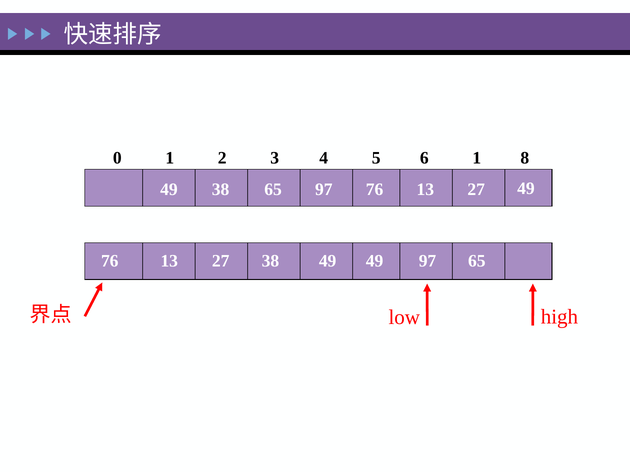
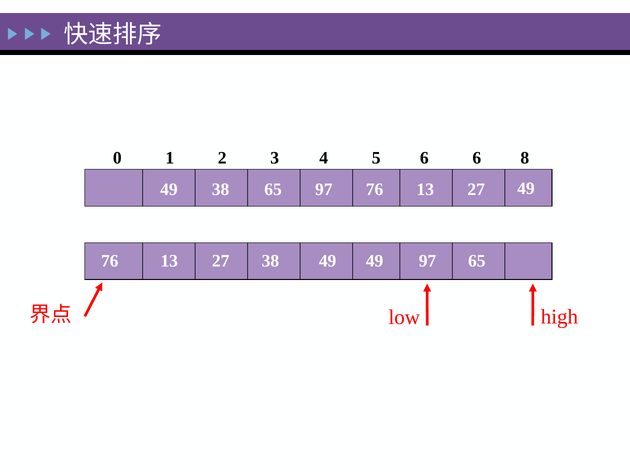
6 1: 1 -> 6
